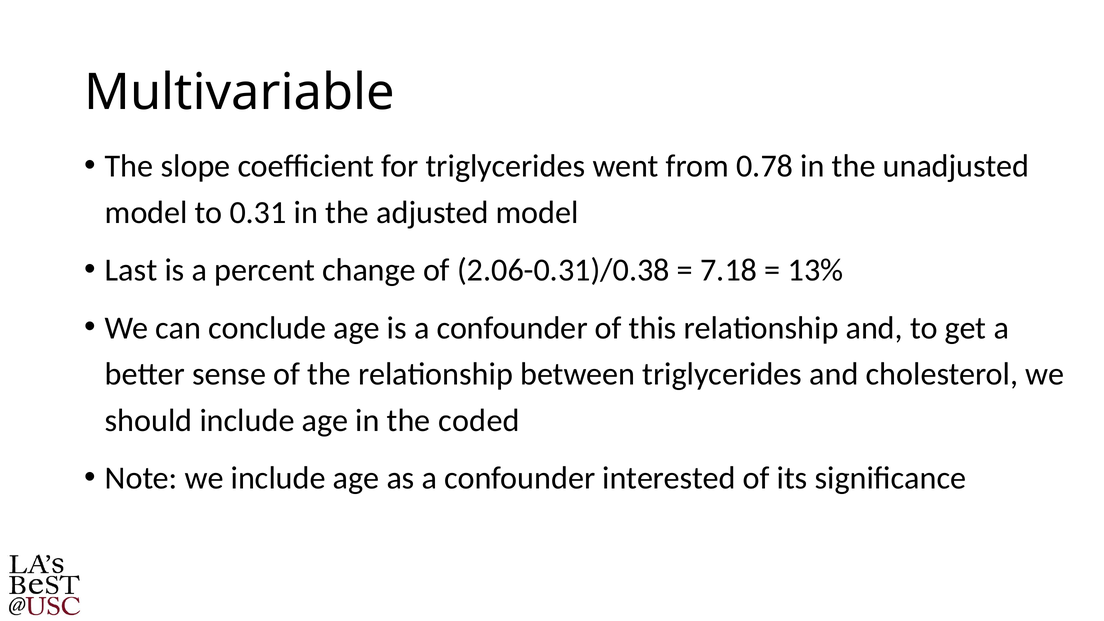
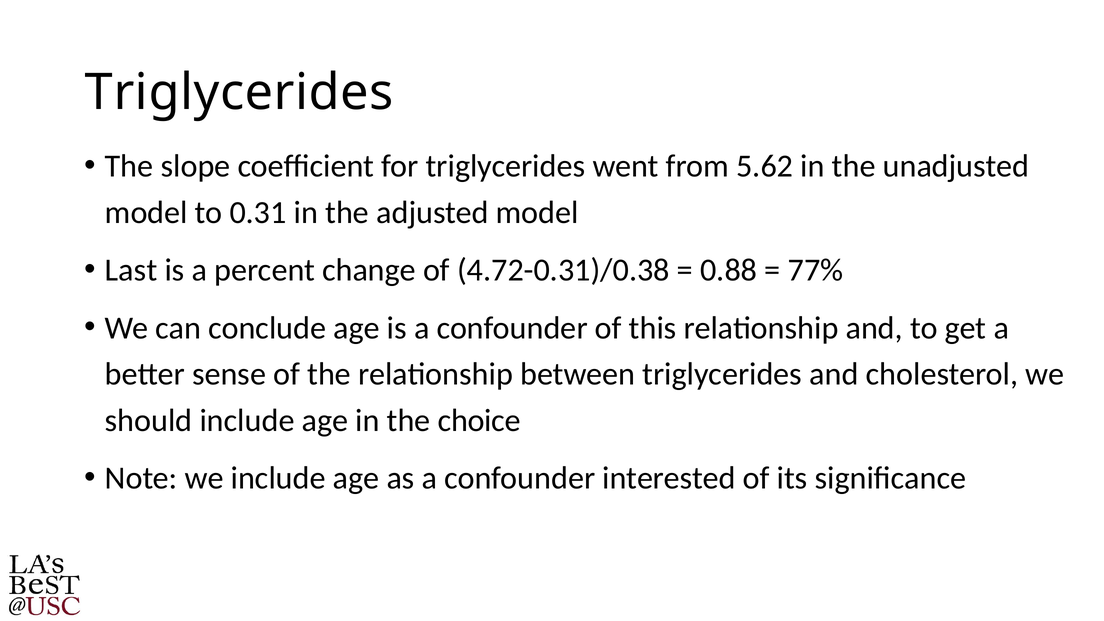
Multivariable at (240, 93): Multivariable -> Triglycerides
0.78: 0.78 -> 5.62
2.06-0.31)/0.38: 2.06-0.31)/0.38 -> 4.72-0.31)/0.38
7.18: 7.18 -> 0.88
13%: 13% -> 77%
coded: coded -> choice
